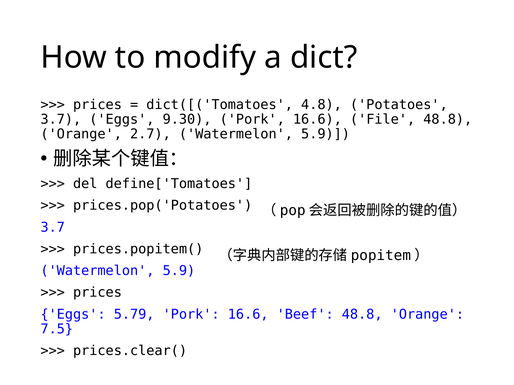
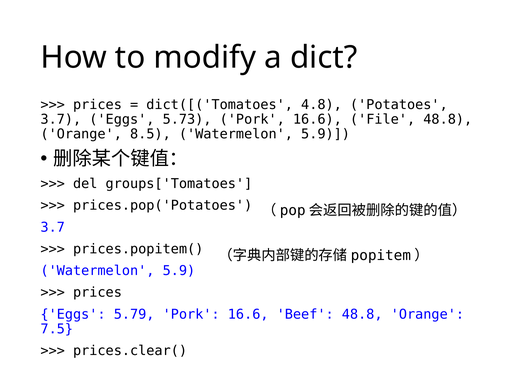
9.30: 9.30 -> 5.73
2.7: 2.7 -> 8.5
define['Tomatoes: define['Tomatoes -> groups['Tomatoes
